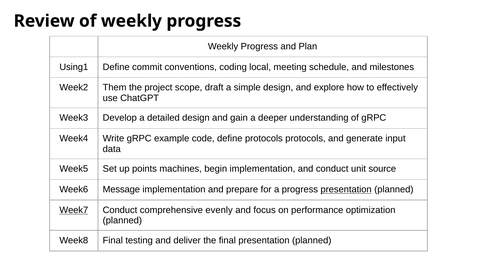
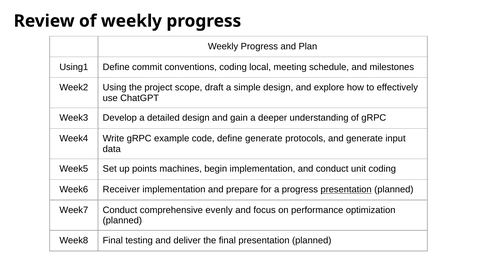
Them: Them -> Using
define protocols: protocols -> generate
unit source: source -> coding
Message: Message -> Receiver
Week7 underline: present -> none
